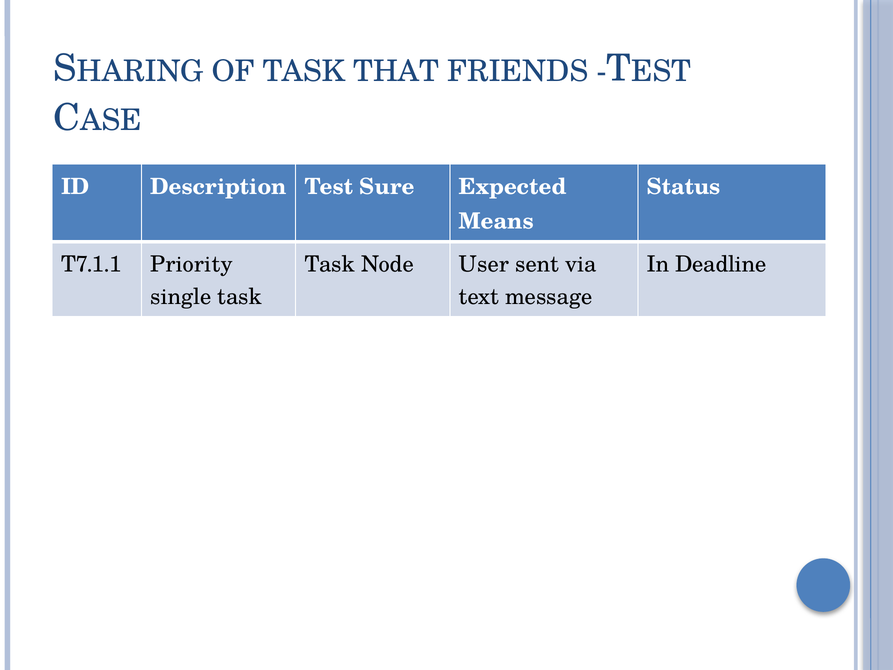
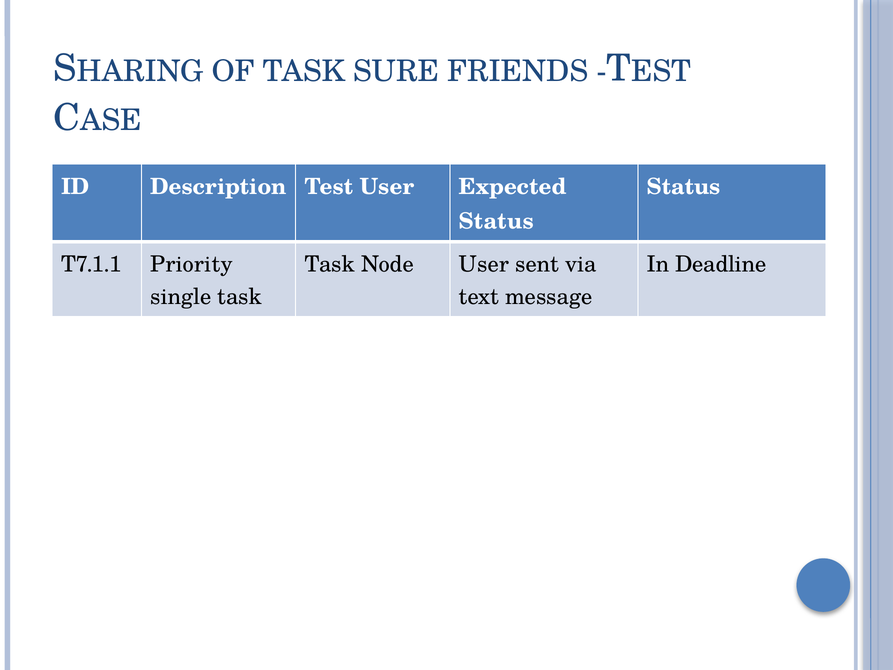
THAT: THAT -> SURE
Test Sure: Sure -> User
Means at (496, 222): Means -> Status
